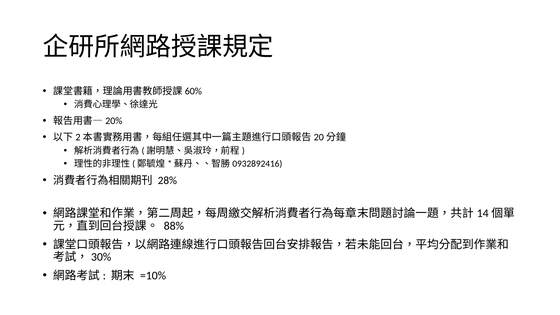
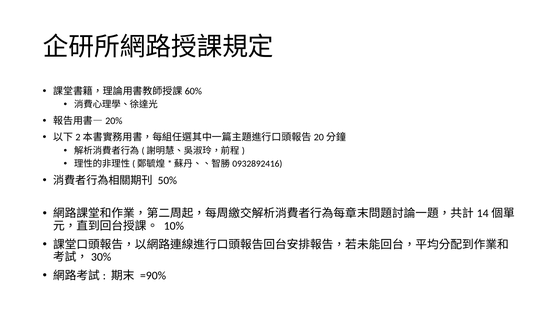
28%: 28% -> 50%
88%: 88% -> 10%
=10%: =10% -> =90%
